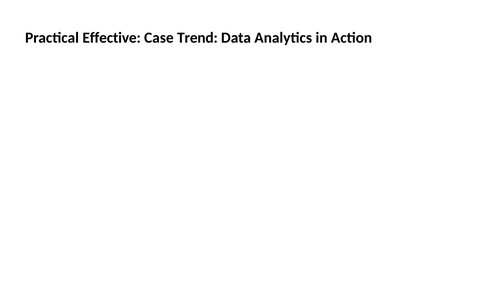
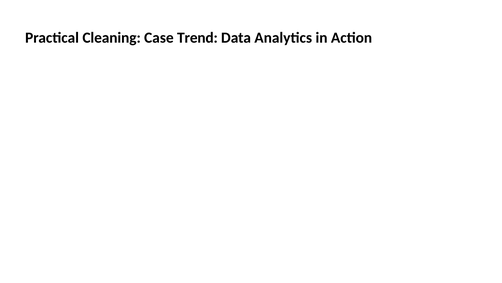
Effective: Effective -> Cleaning
